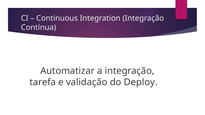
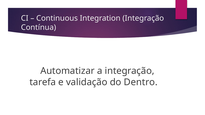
Deploy: Deploy -> Dentro
